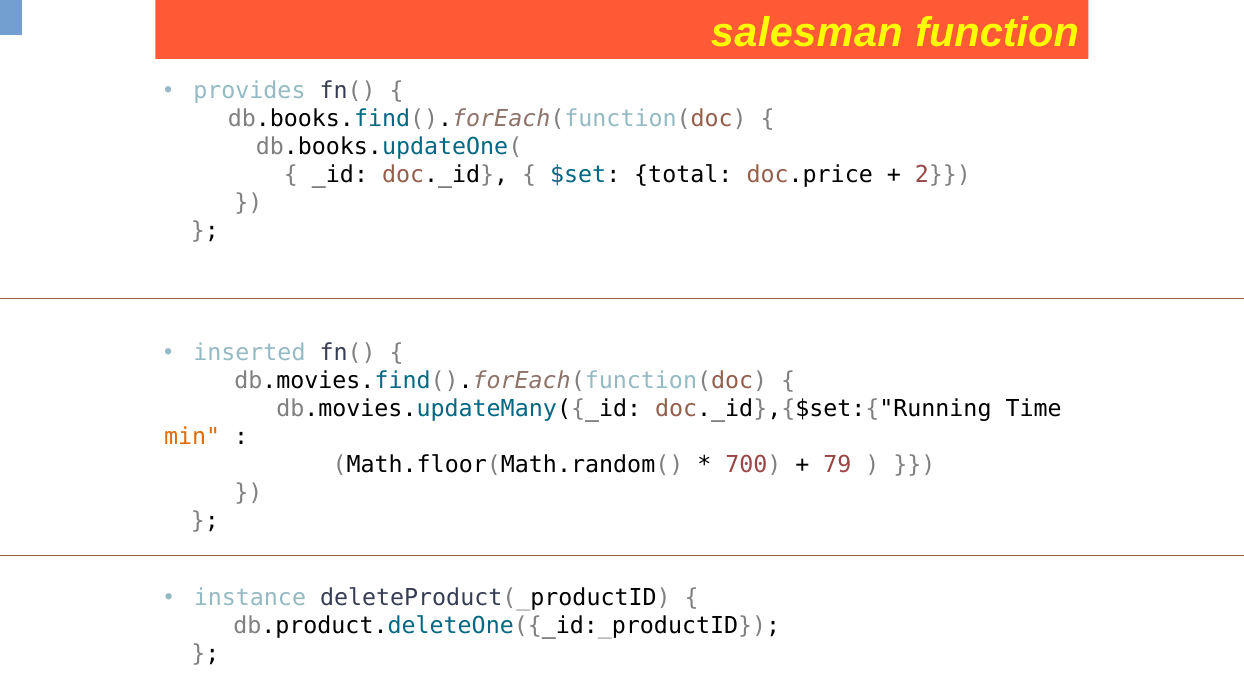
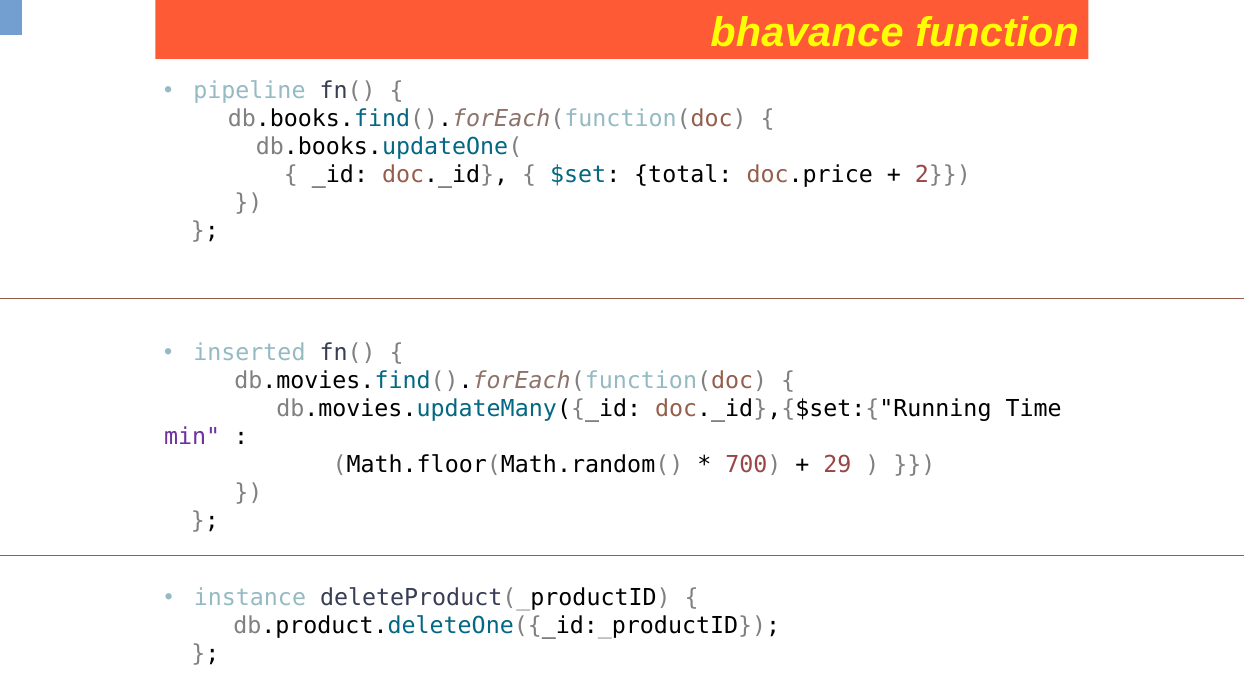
salesman: salesman -> bhavance
provides: provides -> pipeline
min colour: orange -> purple
79: 79 -> 29
